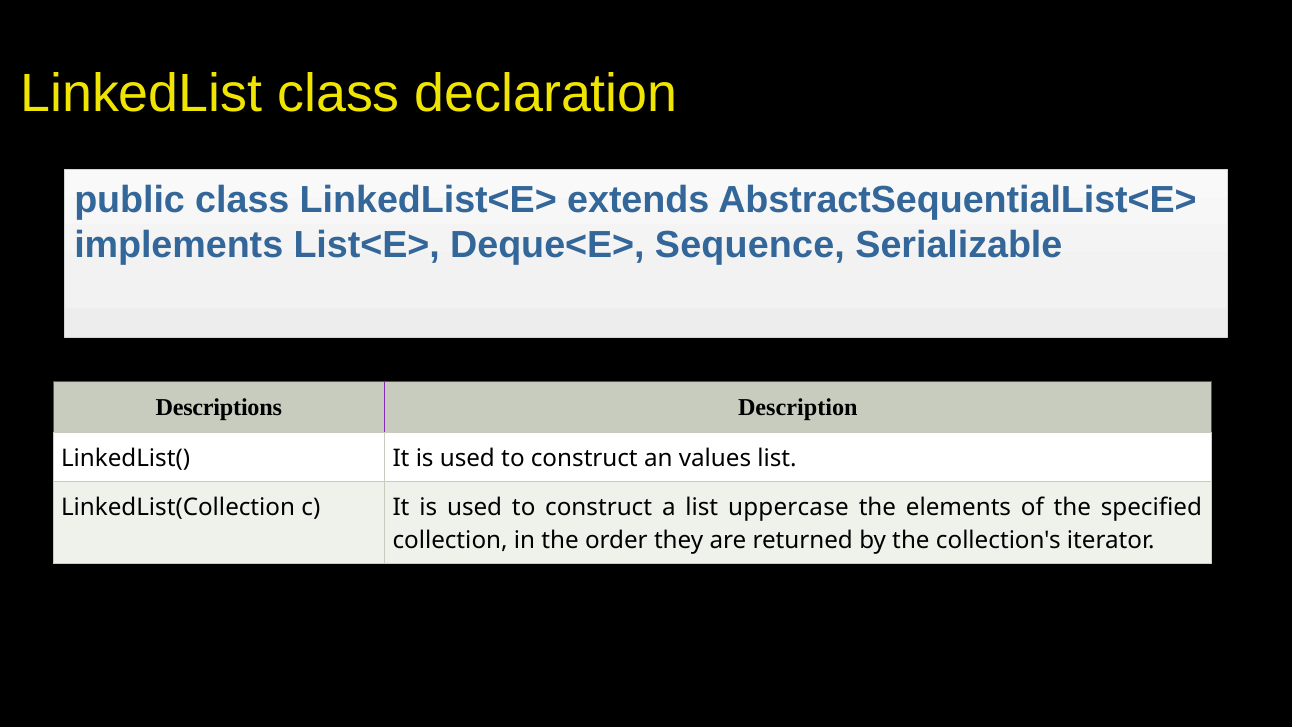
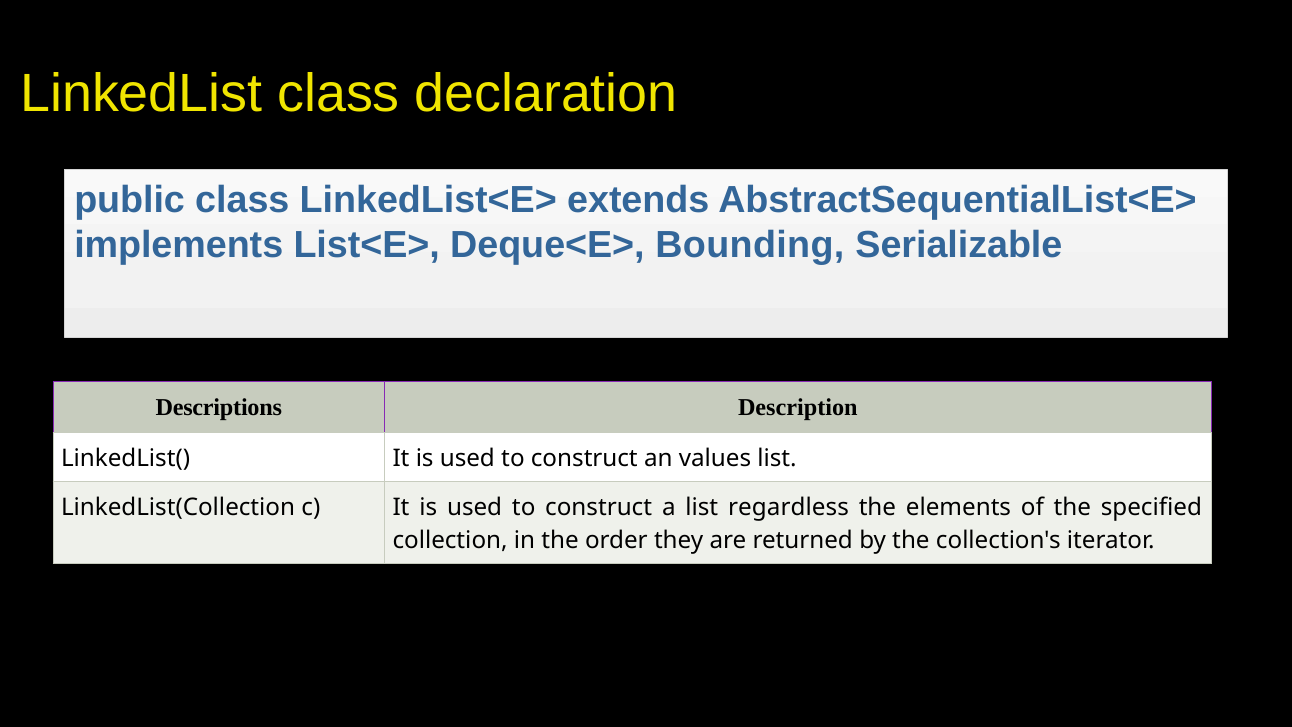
Sequence: Sequence -> Bounding
uppercase: uppercase -> regardless
